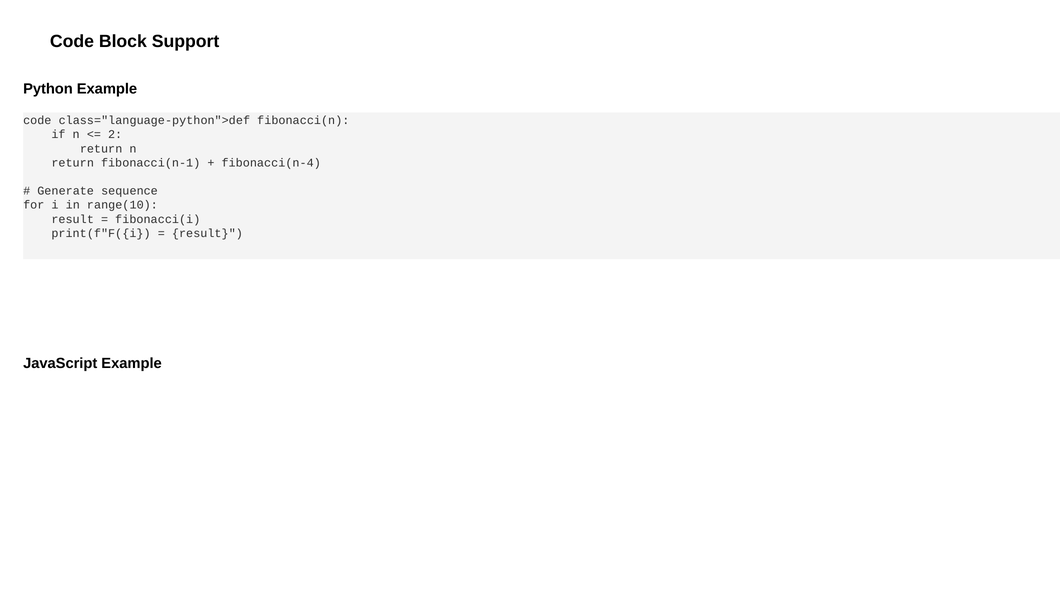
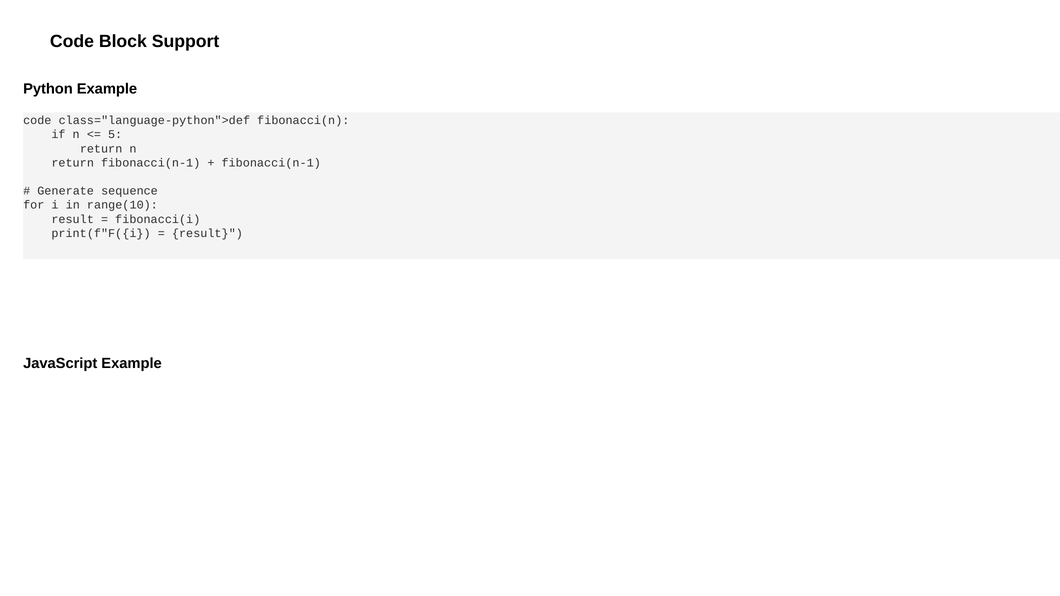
2: 2 -> 5
fibonacci(n-4 at (271, 163): fibonacci(n-4 -> fibonacci(n-1
